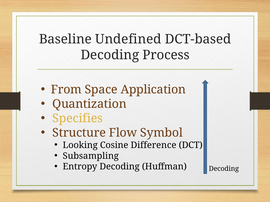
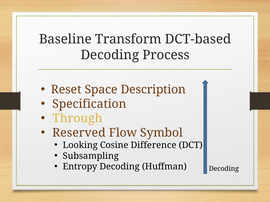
Undefined: Undefined -> Transform
From: From -> Reset
Application: Application -> Description
Quantization: Quantization -> Specification
Specifies: Specifies -> Through
Structure: Structure -> Reserved
